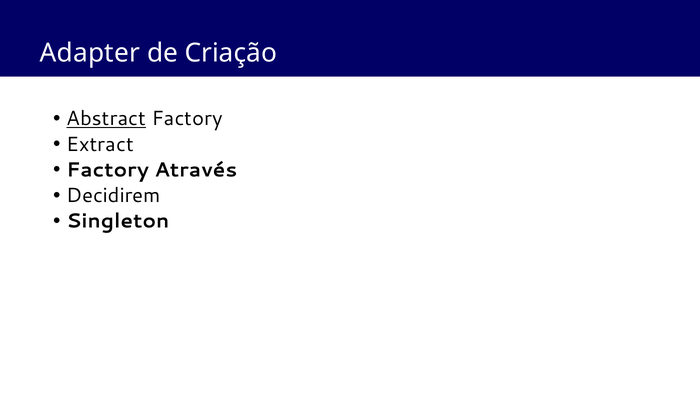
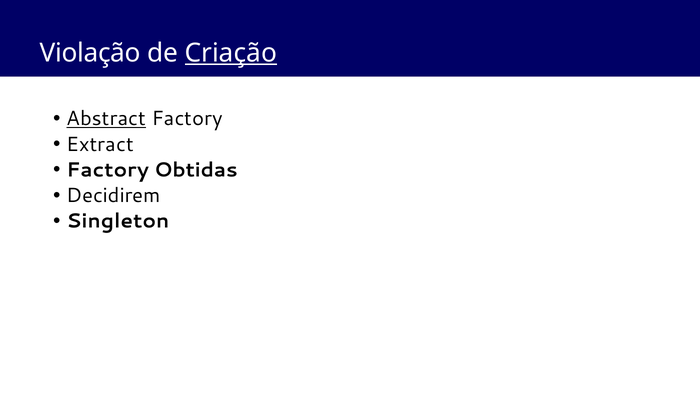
Adapter: Adapter -> Violação
Criação underline: none -> present
Através: Através -> Obtidas
